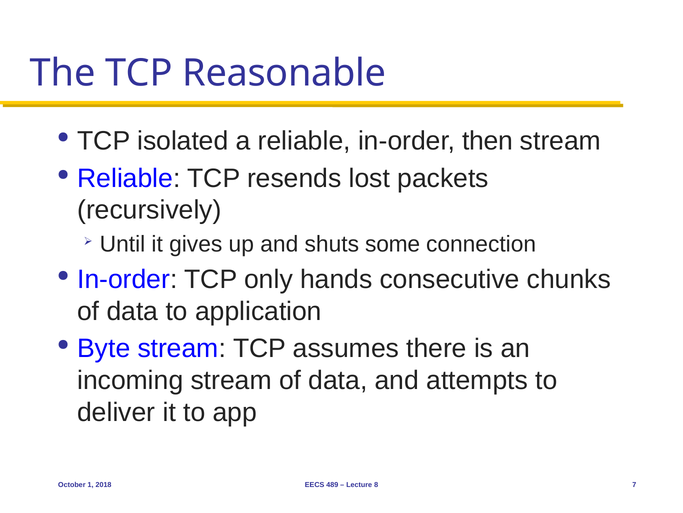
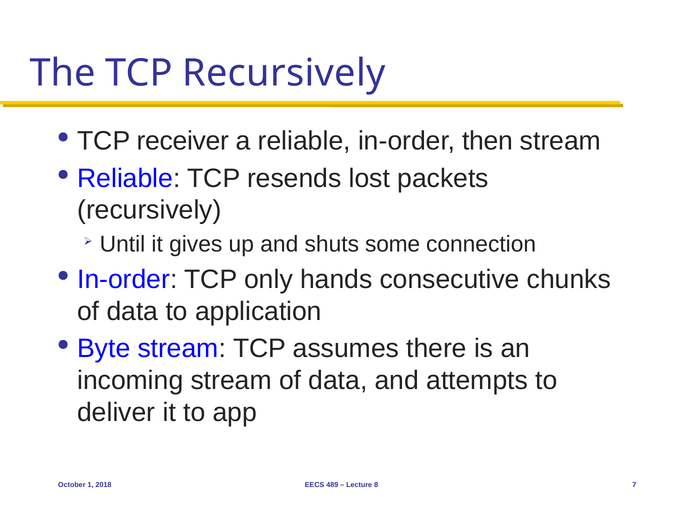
TCP Reasonable: Reasonable -> Recursively
isolated: isolated -> receiver
